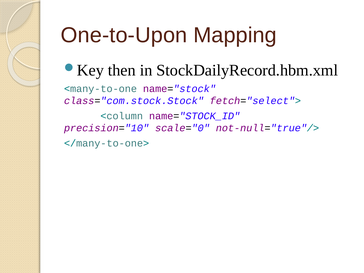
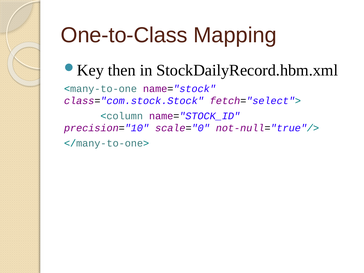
One-to-Upon: One-to-Upon -> One-to-Class
